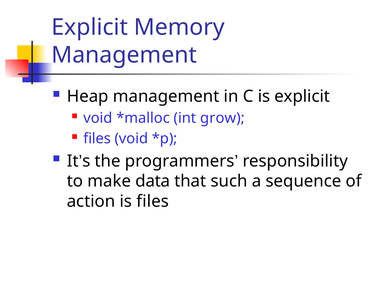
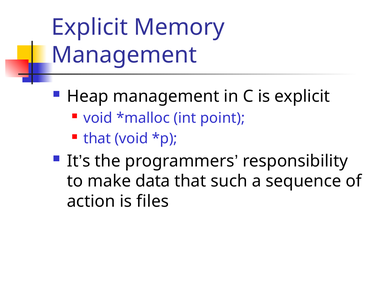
grow: grow -> point
files at (97, 139): files -> that
